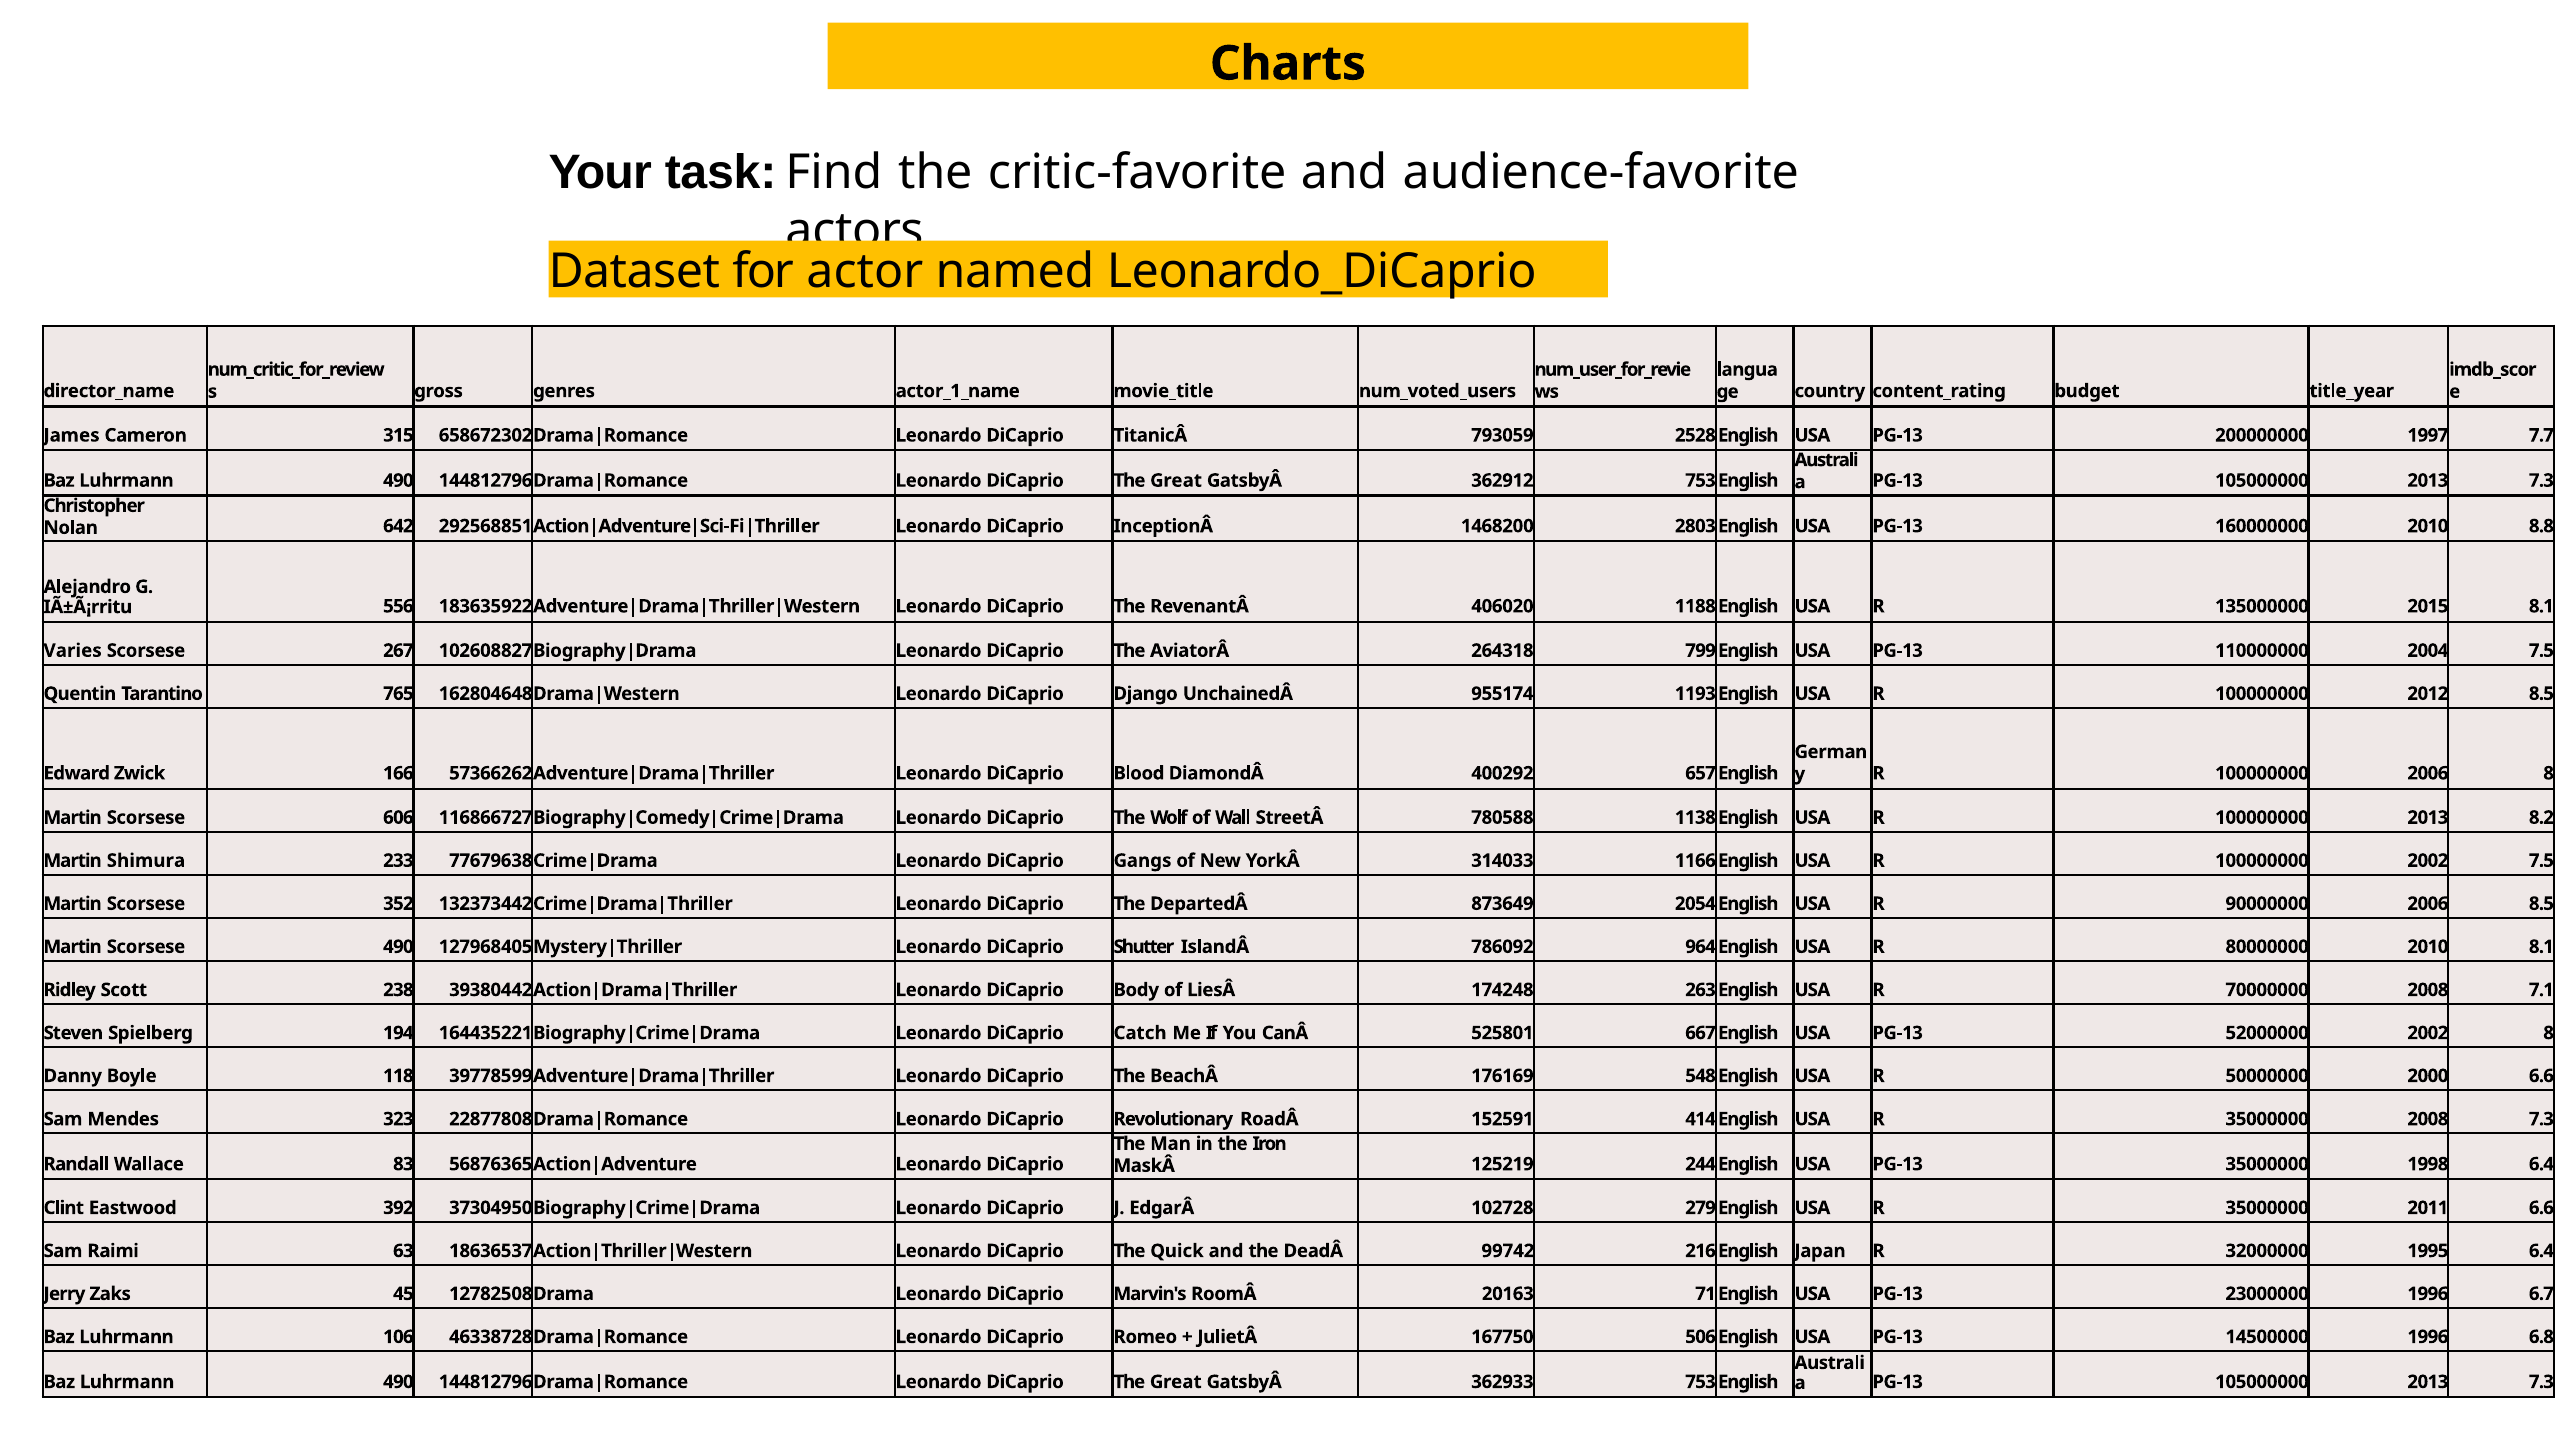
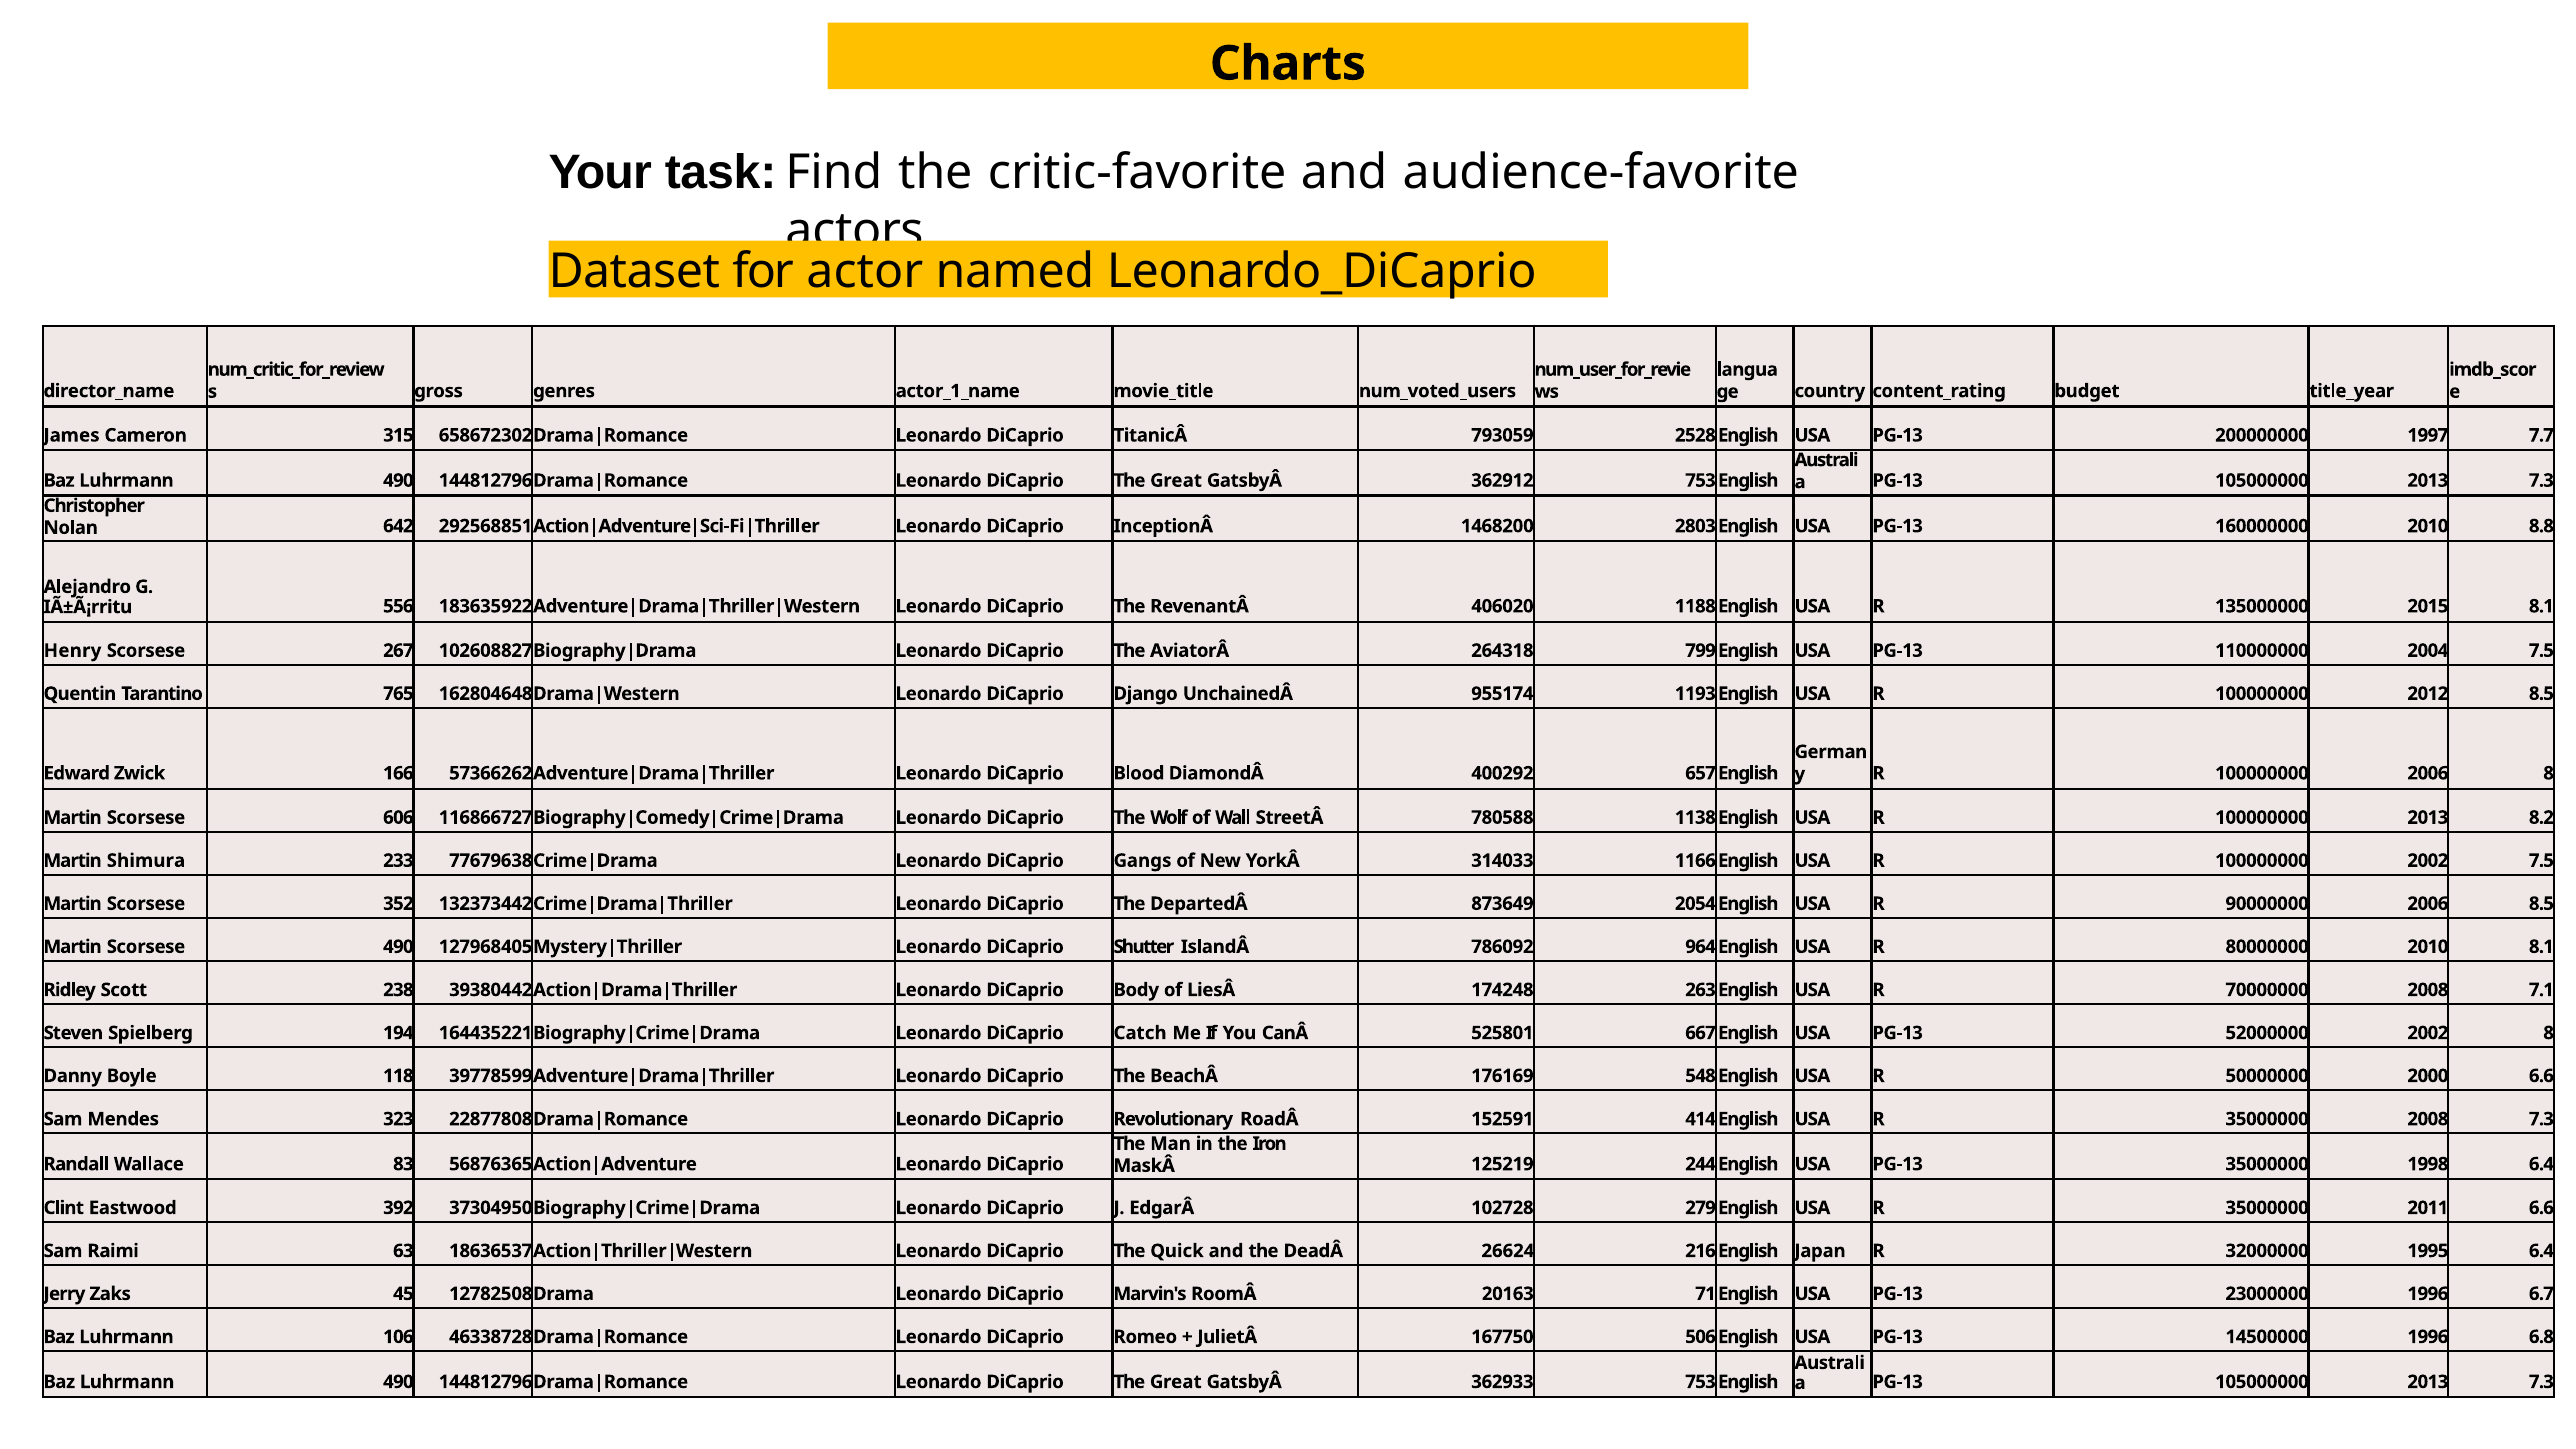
Varies: Varies -> Henry
99742: 99742 -> 26624
